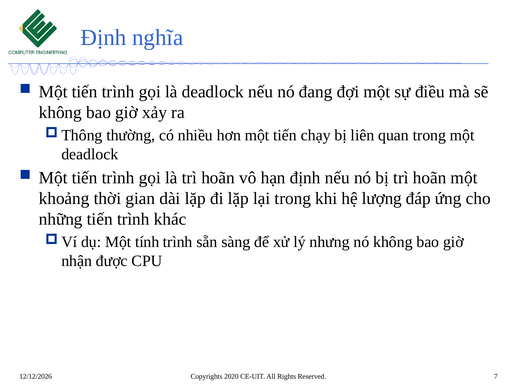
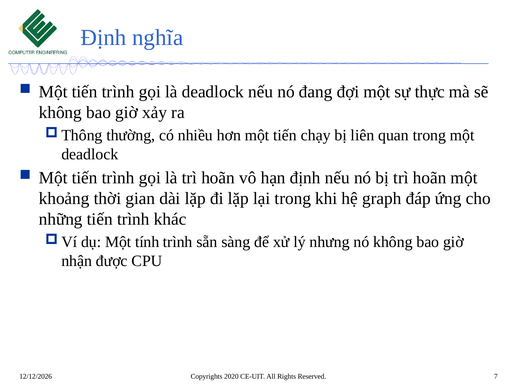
điều: điều -> thực
lượng: lượng -> graph
